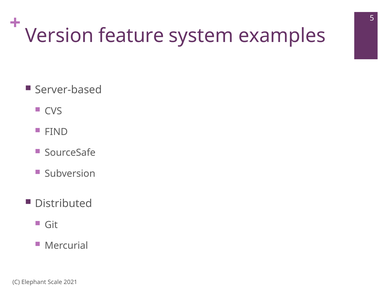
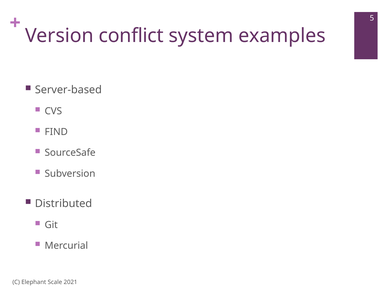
feature: feature -> conflict
